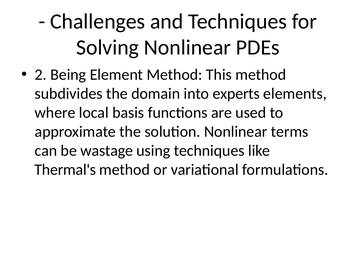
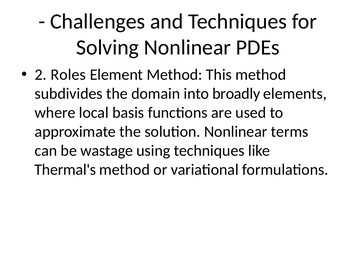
Being: Being -> Roles
experts: experts -> broadly
